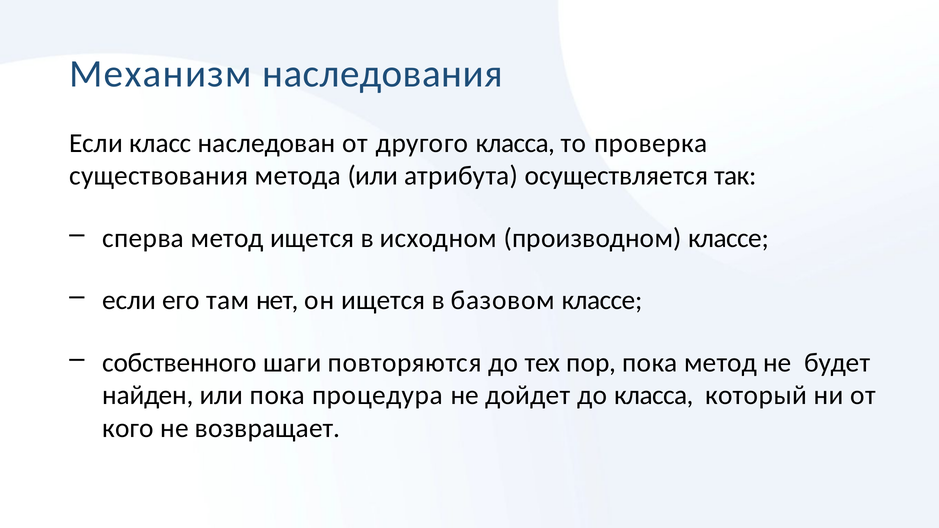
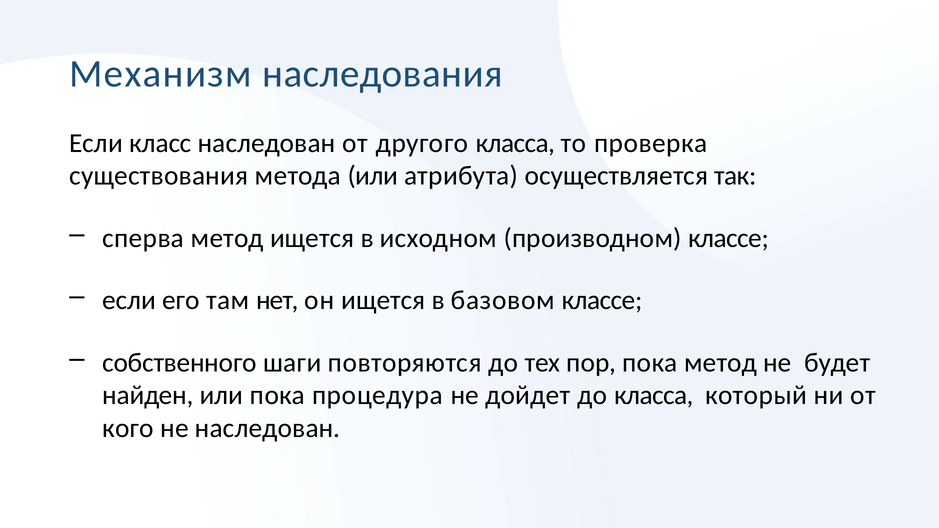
не возвращает: возвращает -> наследован
